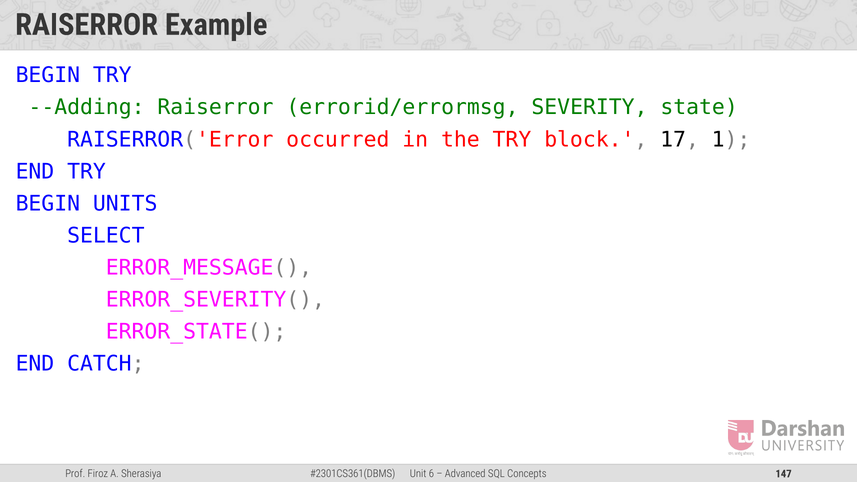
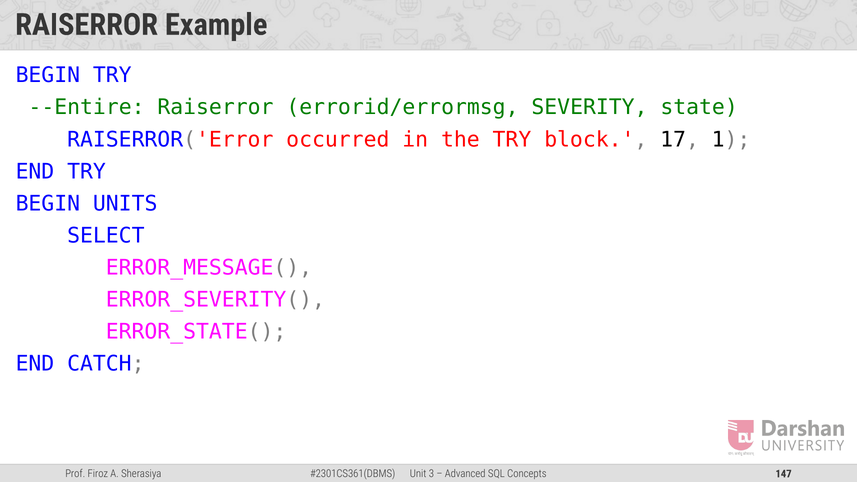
--Adding: --Adding -> --Entire
6: 6 -> 3
